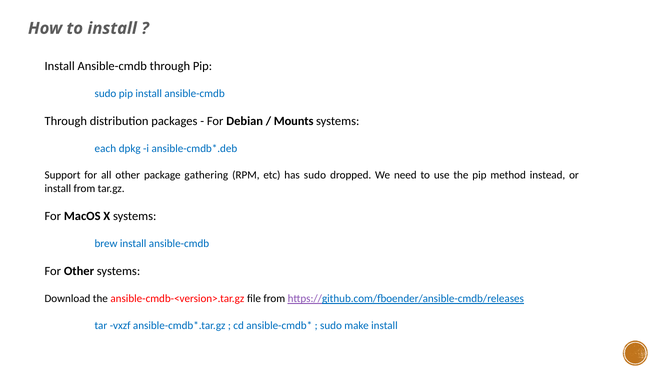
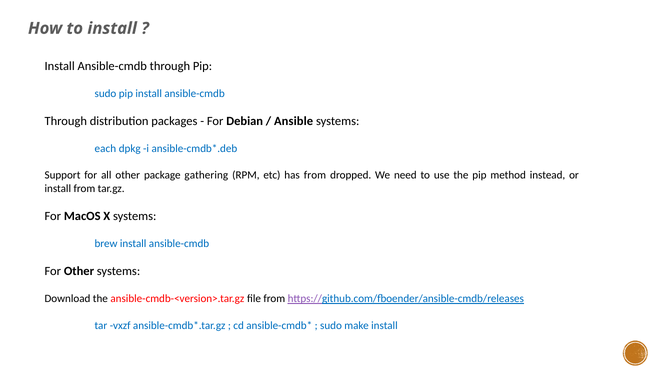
Mounts: Mounts -> Ansible
has sudo: sudo -> from
